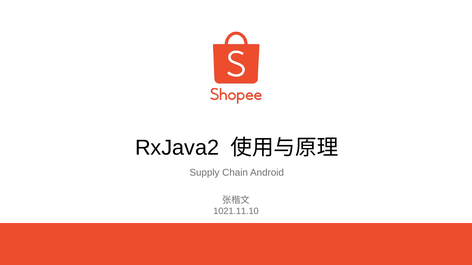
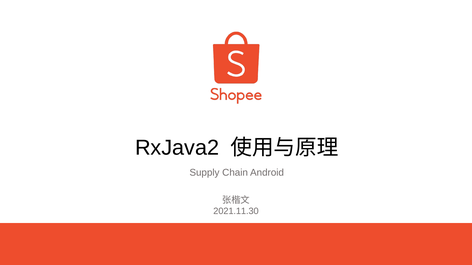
1021.11.10: 1021.11.10 -> 2021.11.30
